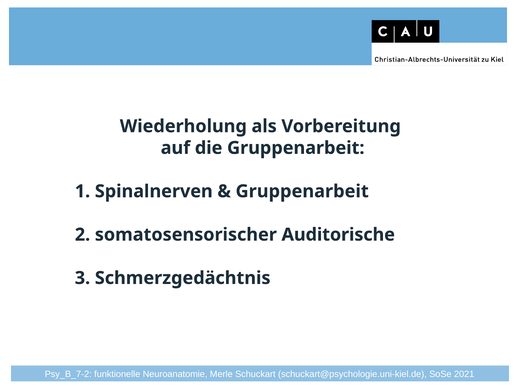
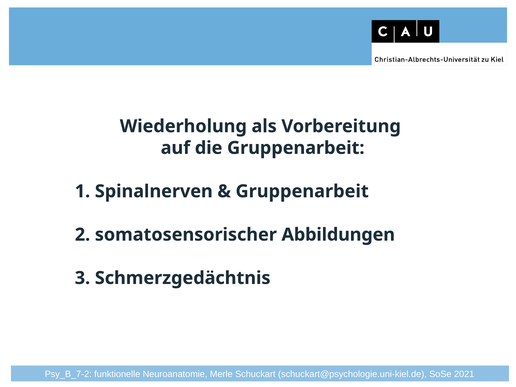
Auditorische: Auditorische -> Abbildungen
